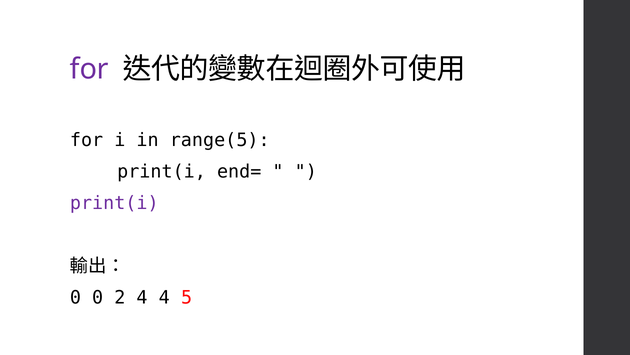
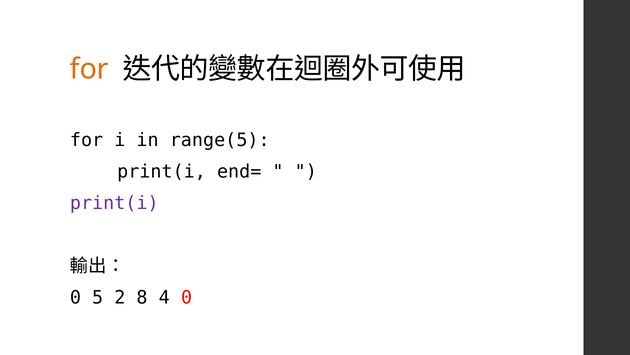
for at (89, 69) colour: purple -> orange
0 0: 0 -> 5
2 4: 4 -> 8
4 5: 5 -> 0
